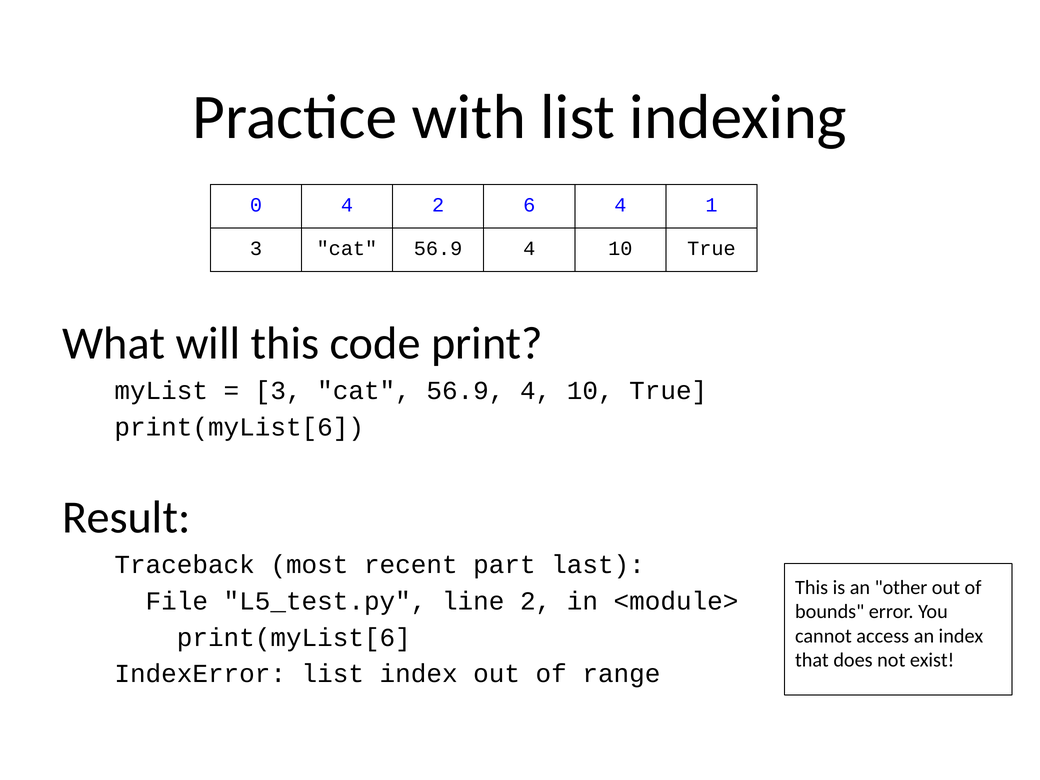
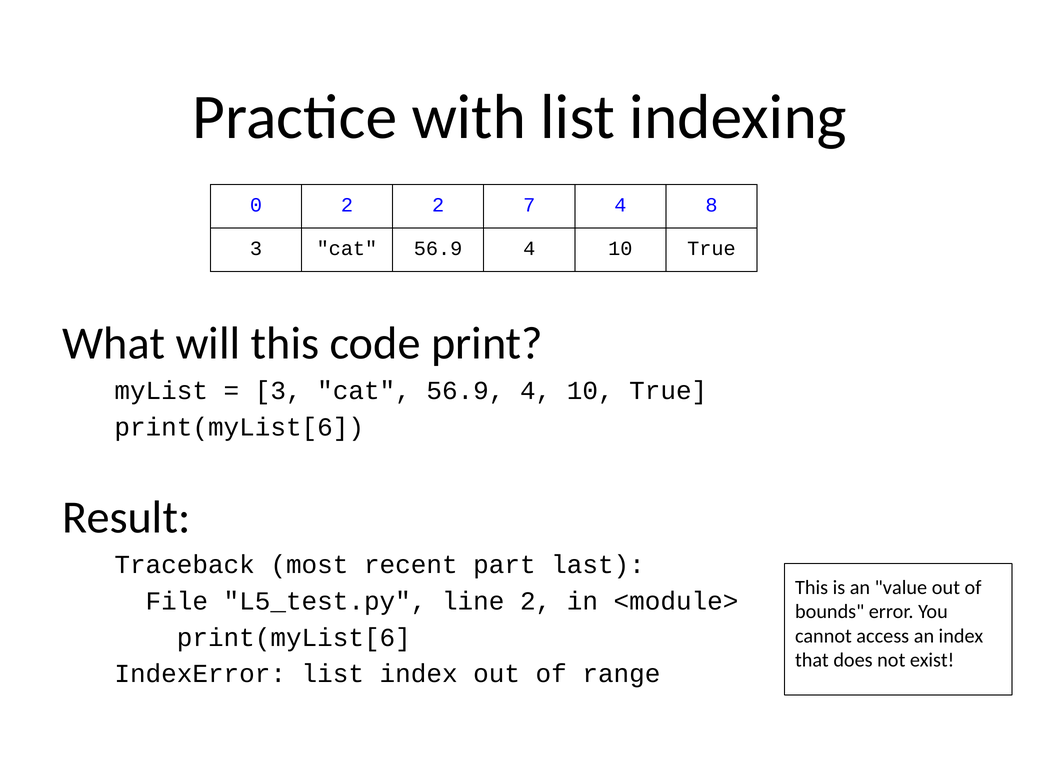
0 4: 4 -> 2
6: 6 -> 7
1: 1 -> 8
other: other -> value
